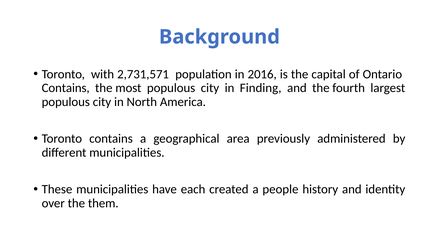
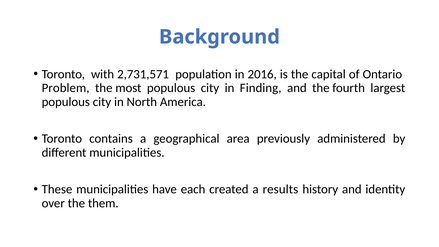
Contains at (66, 88): Contains -> Problem
people: people -> results
